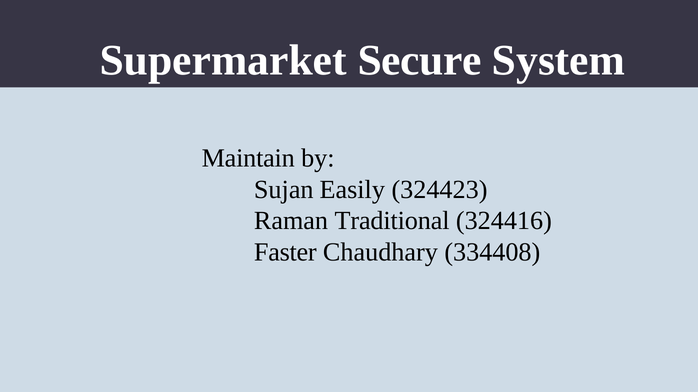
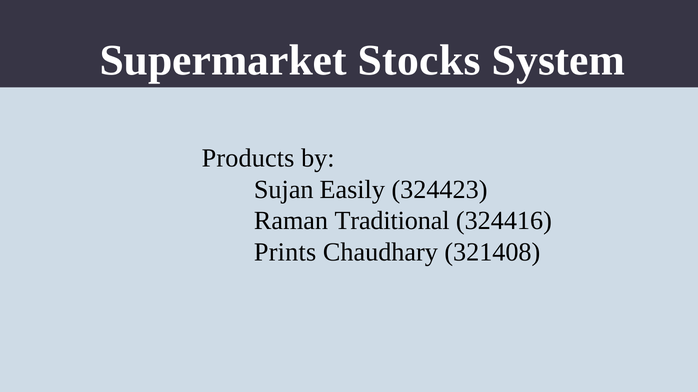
Secure: Secure -> Stocks
Maintain: Maintain -> Products
Faster: Faster -> Prints
334408: 334408 -> 321408
